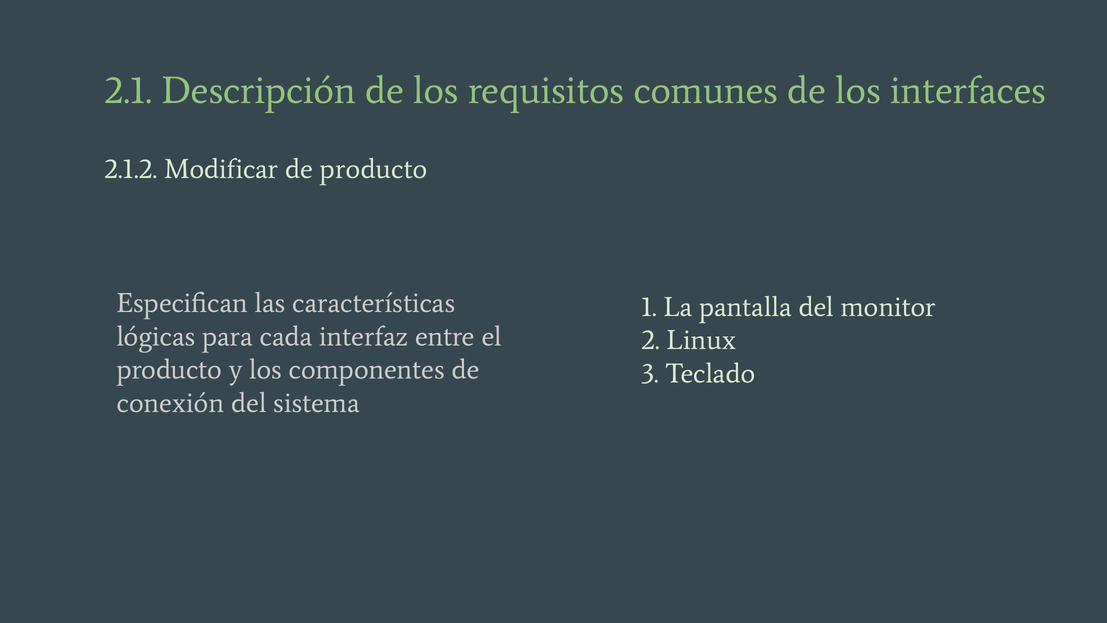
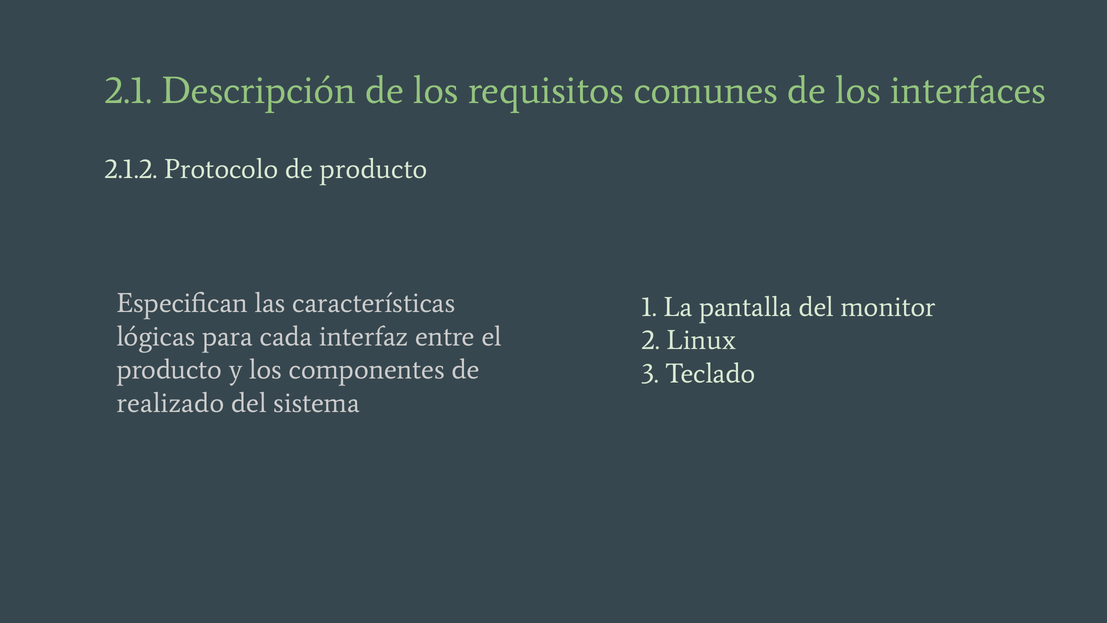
Modificar: Modificar -> Protocolo
conexión: conexión -> realizado
